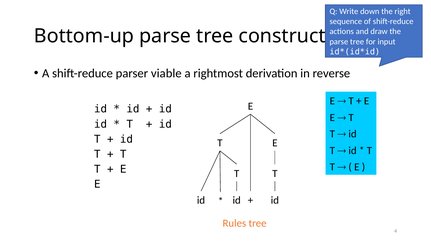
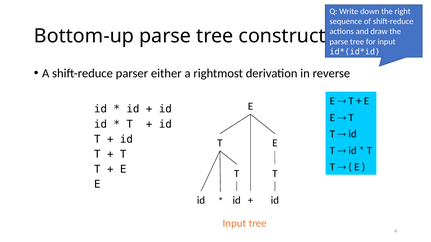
viable: viable -> either
Rules at (234, 224): Rules -> Input
